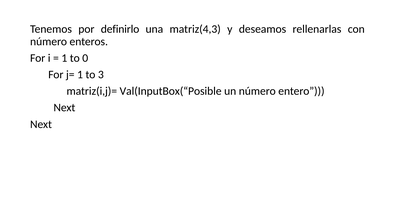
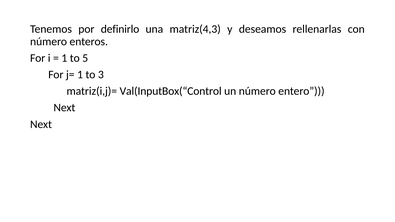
0: 0 -> 5
Val(InputBox(“Posible: Val(InputBox(“Posible -> Val(InputBox(“Control
